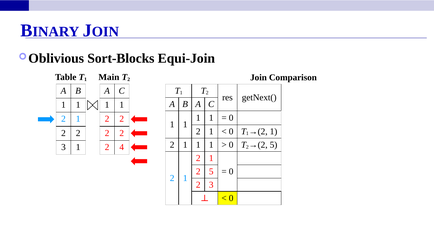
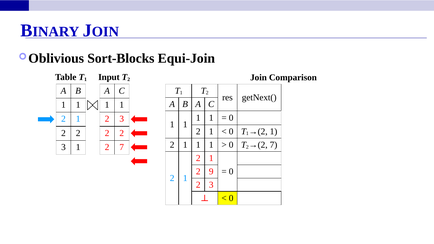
Main: Main -> Input
2 at (122, 119): 2 -> 3
5 at (274, 145): 5 -> 7
2 4: 4 -> 7
2 5: 5 -> 9
